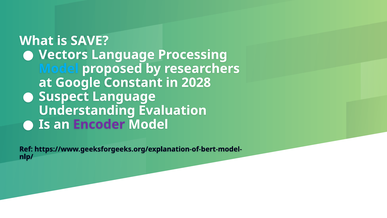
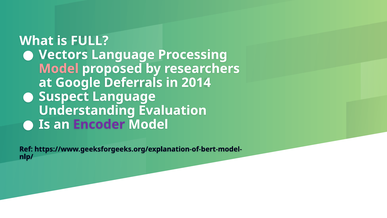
SAVE: SAVE -> FULL
Model at (59, 69) colour: light blue -> pink
Constant: Constant -> Deferrals
2028: 2028 -> 2014
